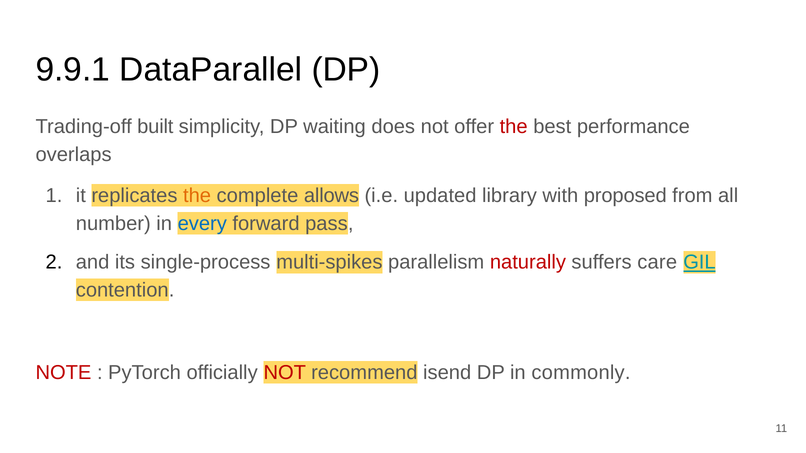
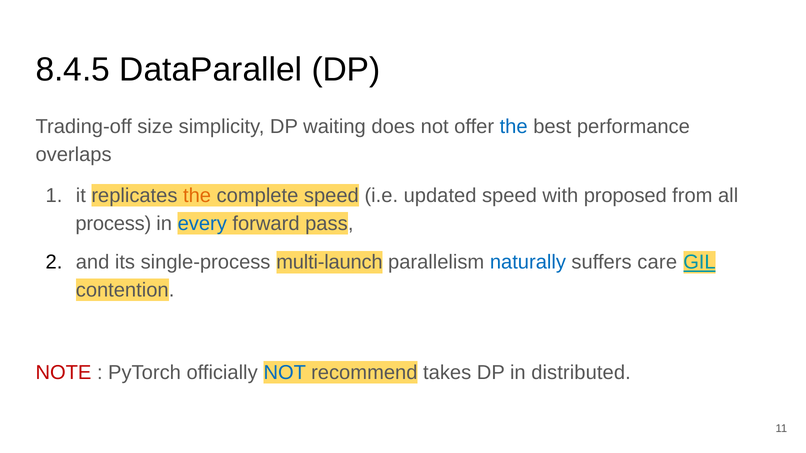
9.9.1: 9.9.1 -> 8.4.5
built: built -> size
the at (514, 127) colour: red -> blue
complete allows: allows -> speed
updated library: library -> speed
number: number -> process
multi-spikes: multi-spikes -> multi-launch
naturally colour: red -> blue
NOT at (285, 373) colour: red -> blue
isend: isend -> takes
commonly: commonly -> distributed
